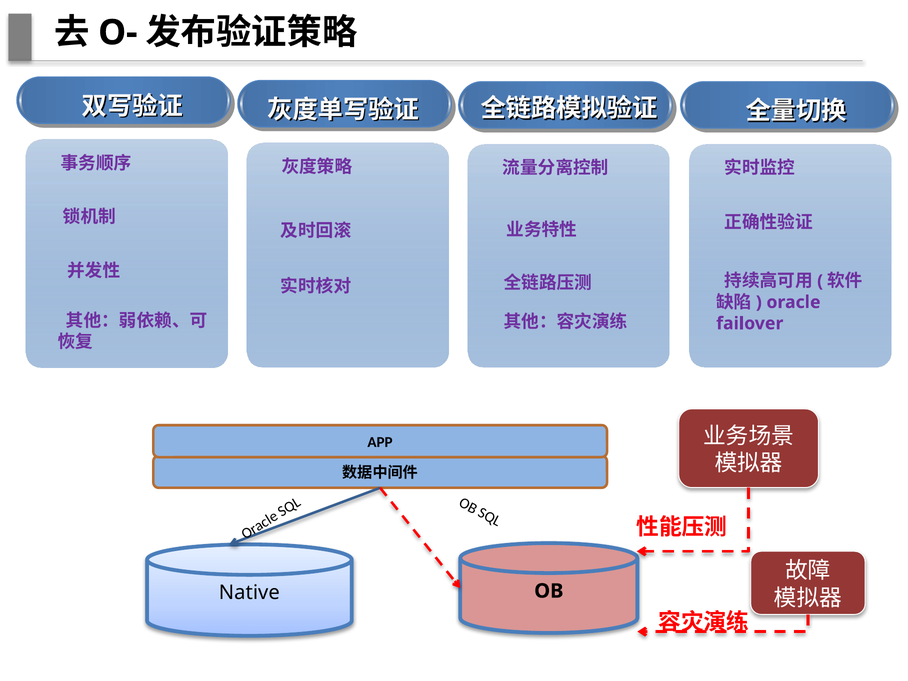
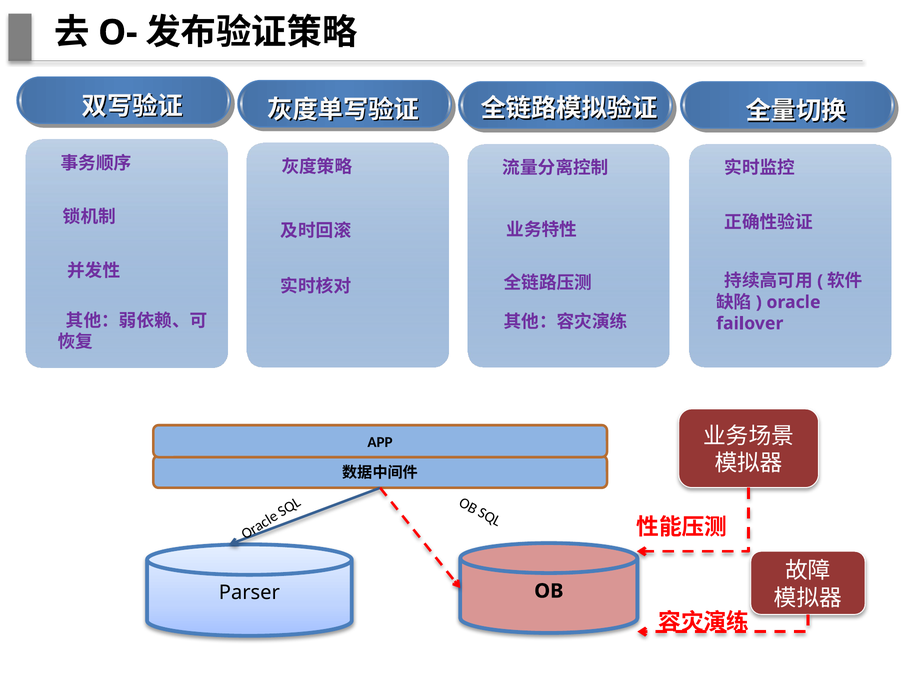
Native: Native -> Parser
